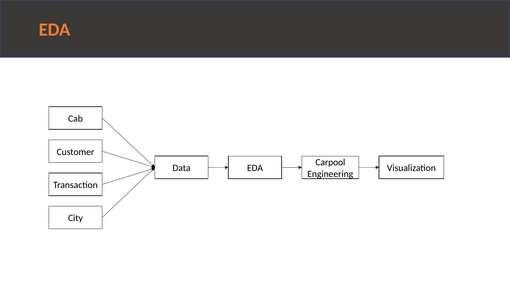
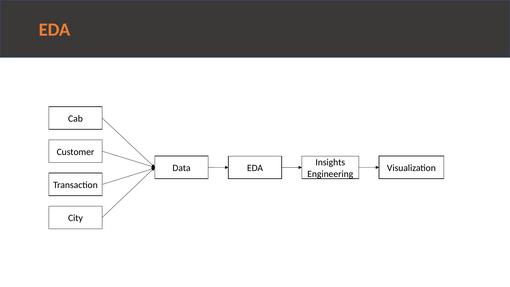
Carpool: Carpool -> Insights
